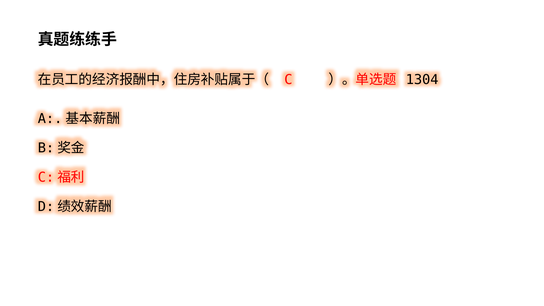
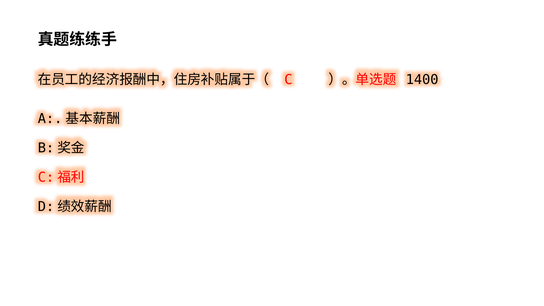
1304: 1304 -> 1400
